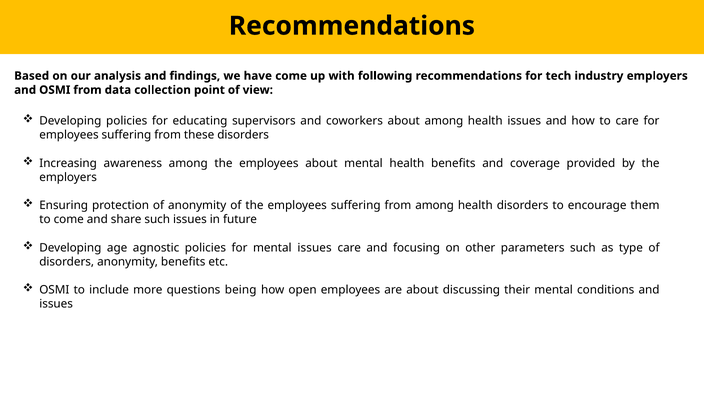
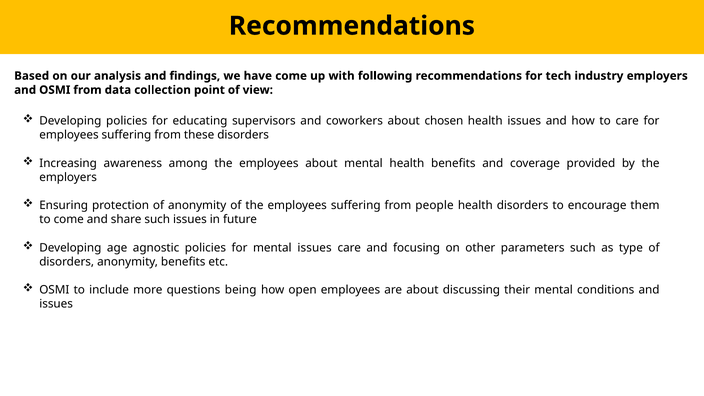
about among: among -> chosen
from among: among -> people
